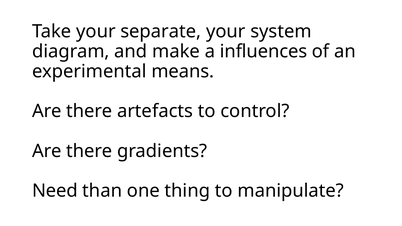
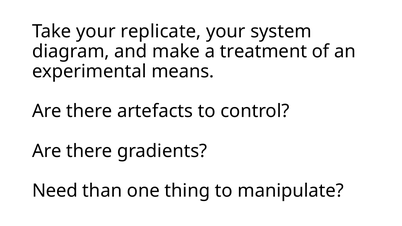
separate: separate -> replicate
influences: influences -> treatment
